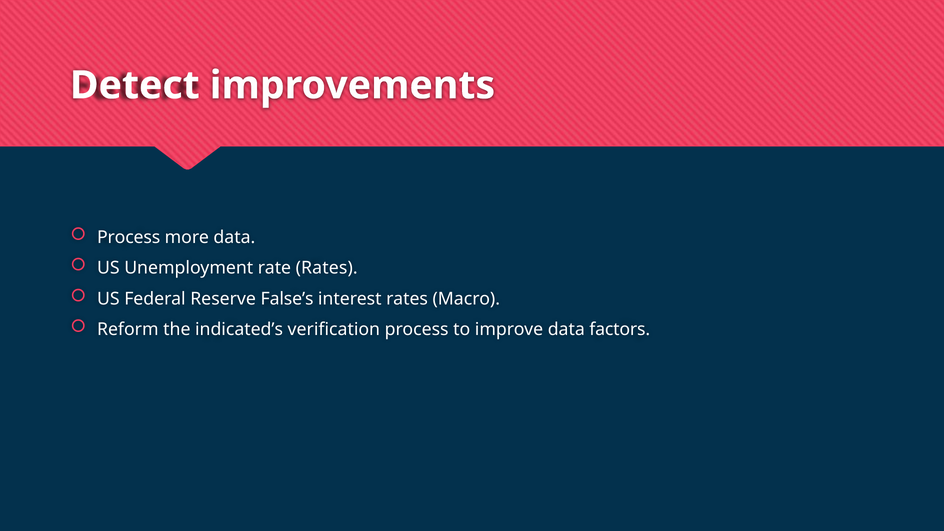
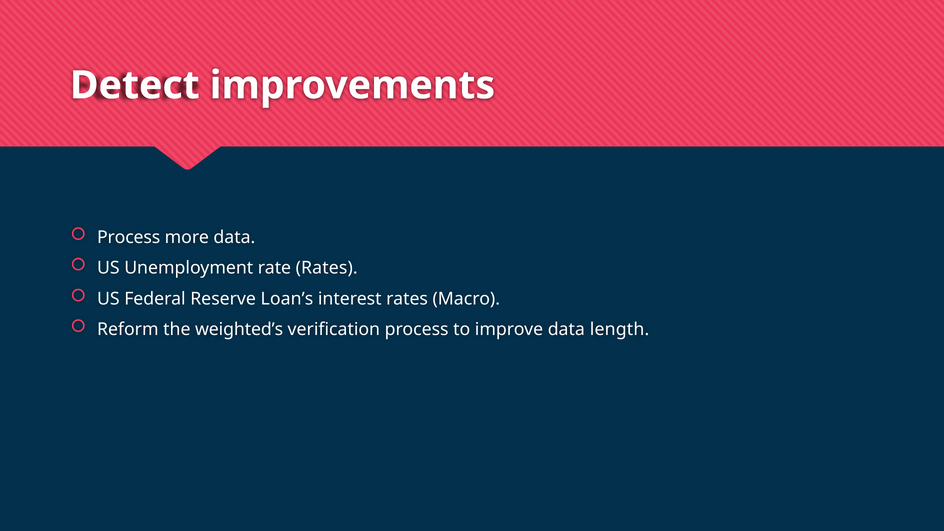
False’s: False’s -> Loan’s
indicated’s: indicated’s -> weighted’s
factors: factors -> length
